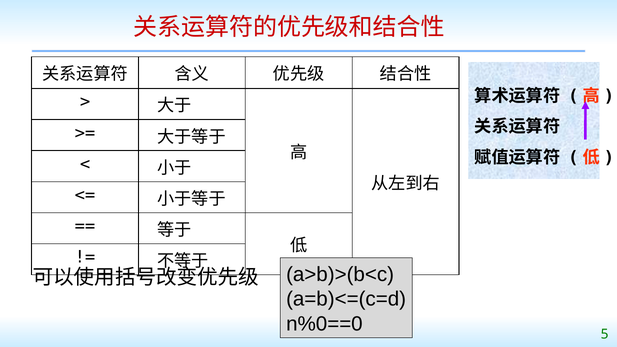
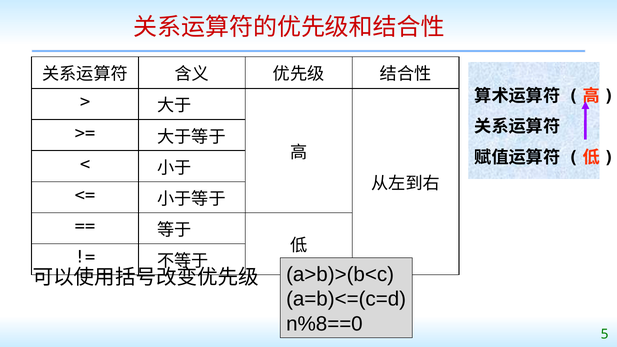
n%0==0: n%0==0 -> n%8==0
